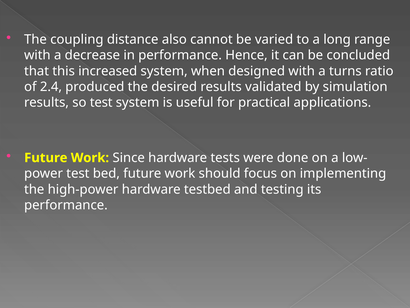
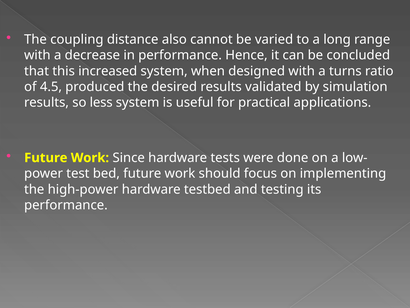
2.4: 2.4 -> 4.5
so test: test -> less
